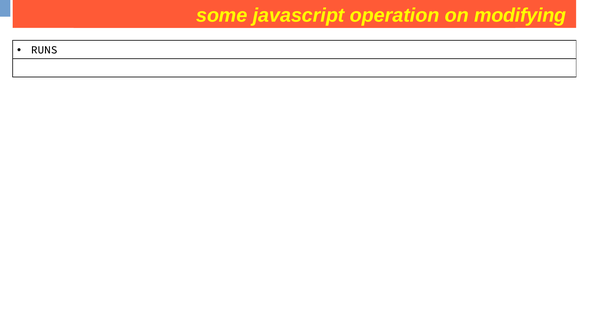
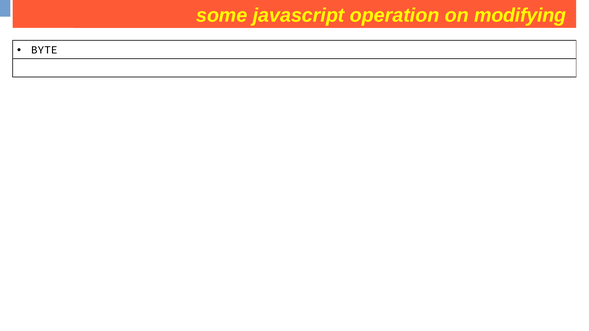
RUNS: RUNS -> BYTE
